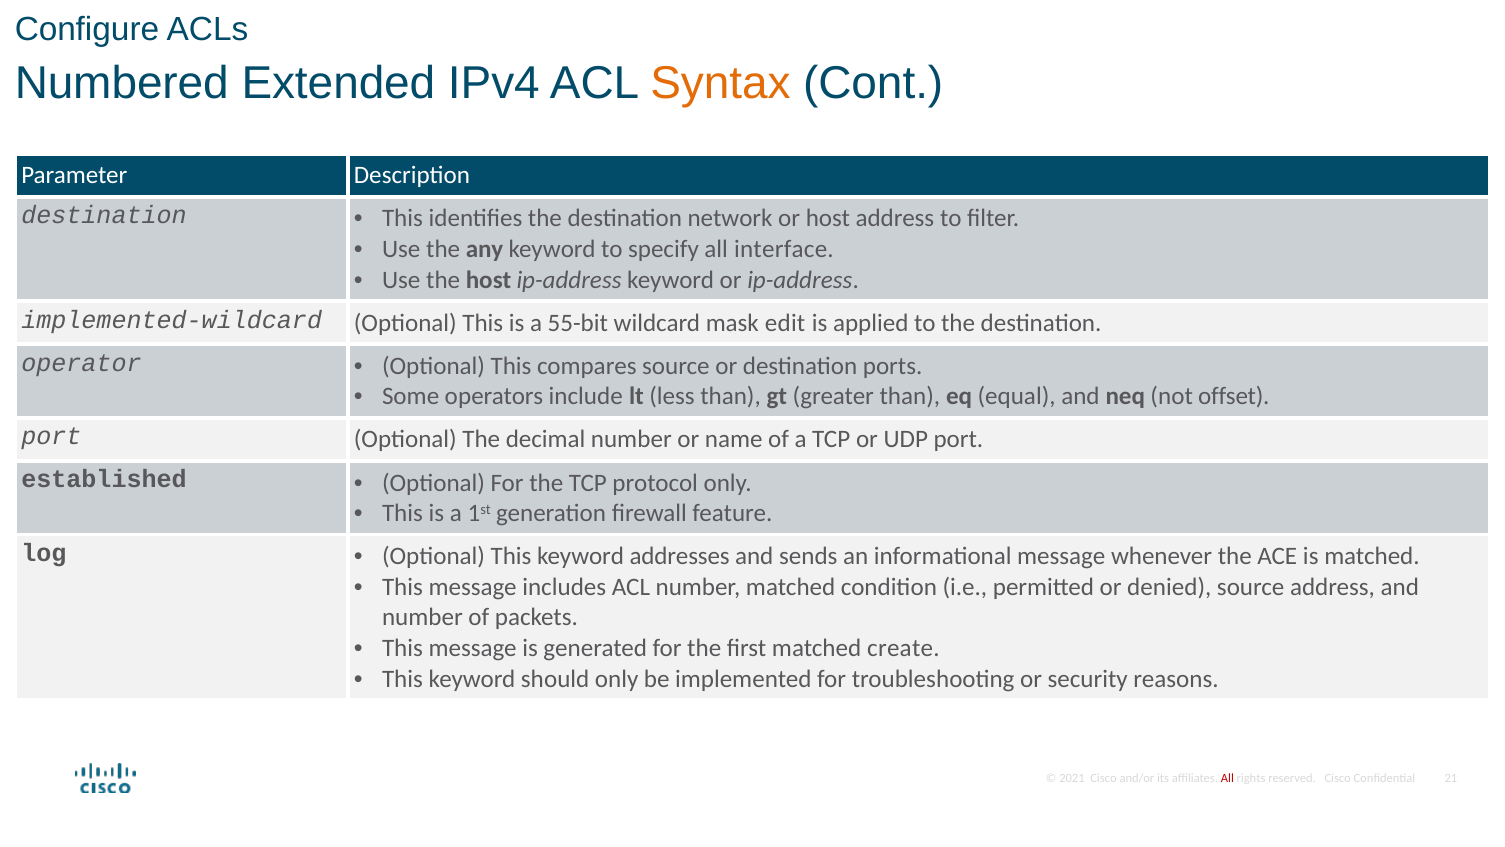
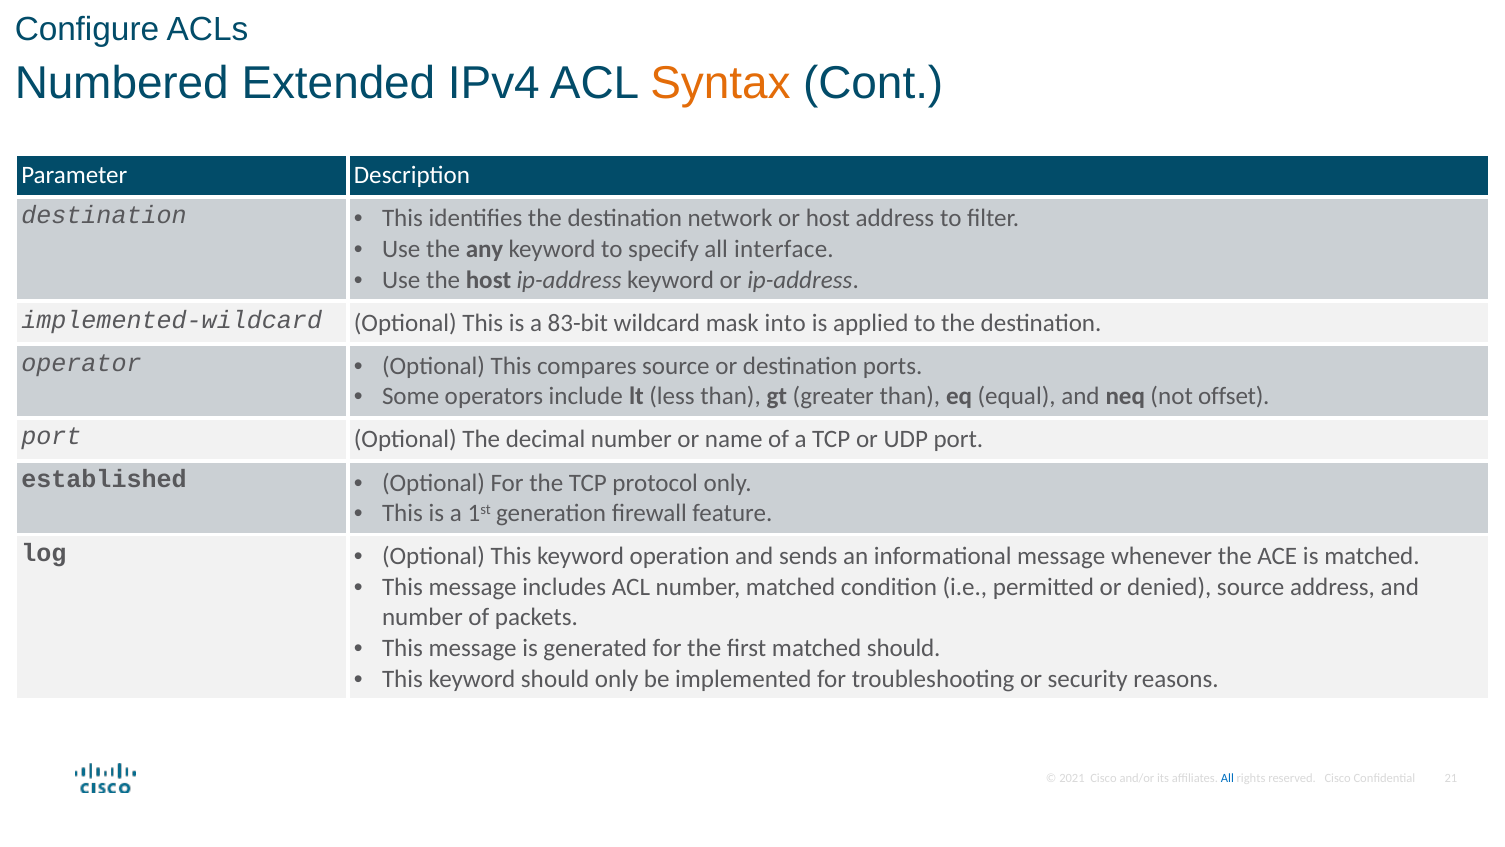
55-bit: 55-bit -> 83-bit
edit: edit -> into
addresses: addresses -> operation
matched create: create -> should
All at (1227, 778) colour: red -> blue
